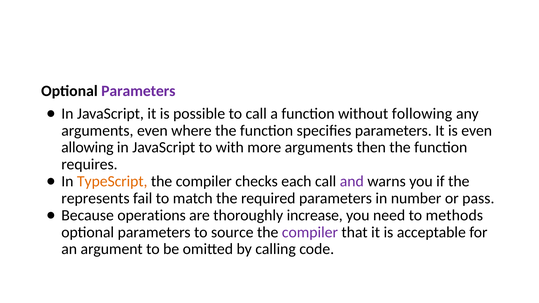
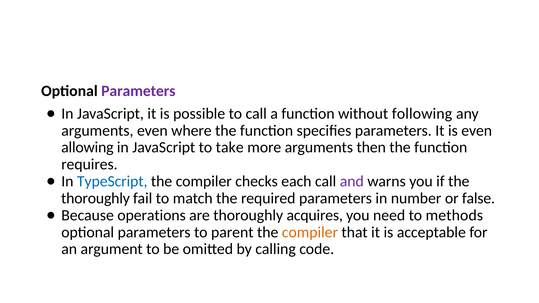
with: with -> take
TypeScript colour: orange -> blue
represents at (95, 198): represents -> thoroughly
pass: pass -> false
increase: increase -> acquires
source: source -> parent
compiler at (310, 232) colour: purple -> orange
